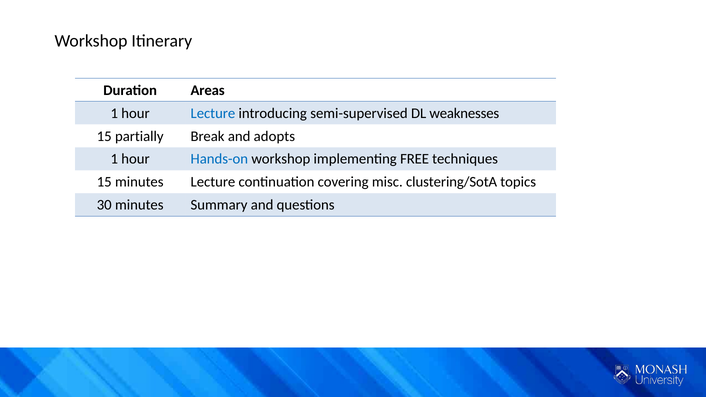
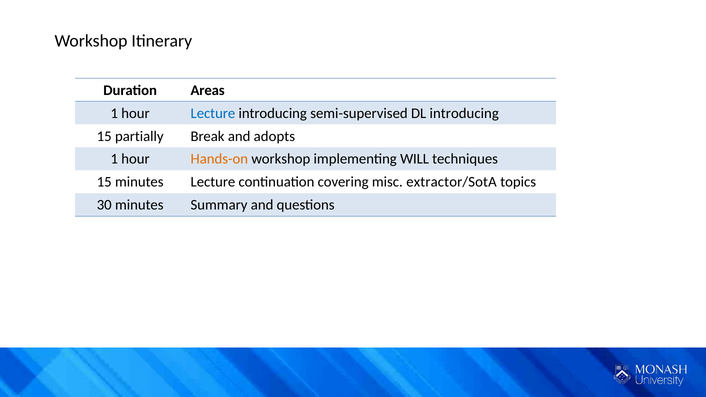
DL weaknesses: weaknesses -> introducing
Hands-on colour: blue -> orange
FREE: FREE -> WILL
clustering/SotA: clustering/SotA -> extractor/SotA
